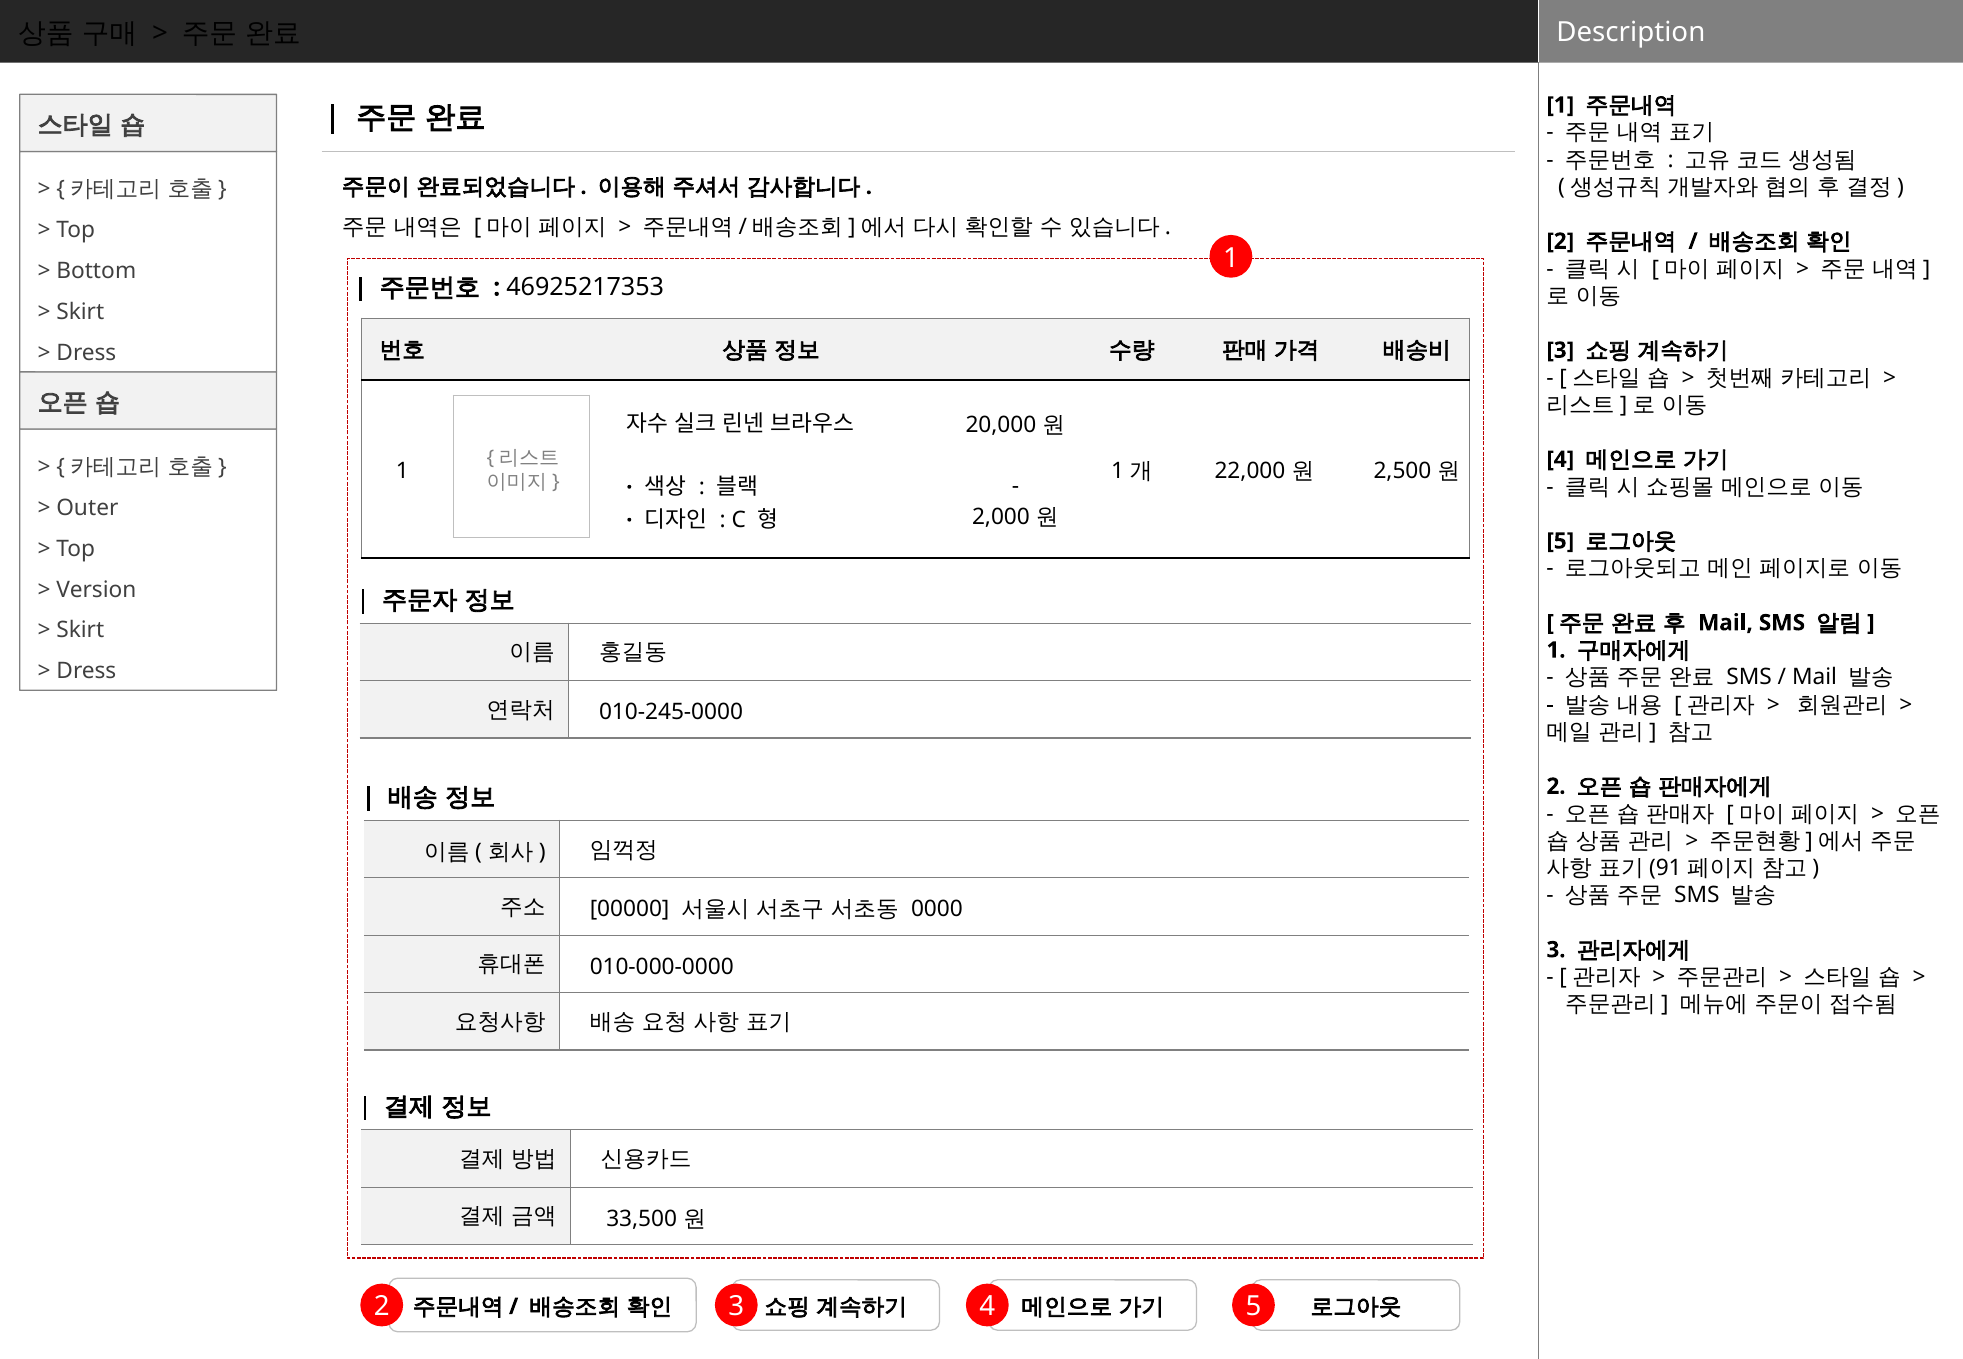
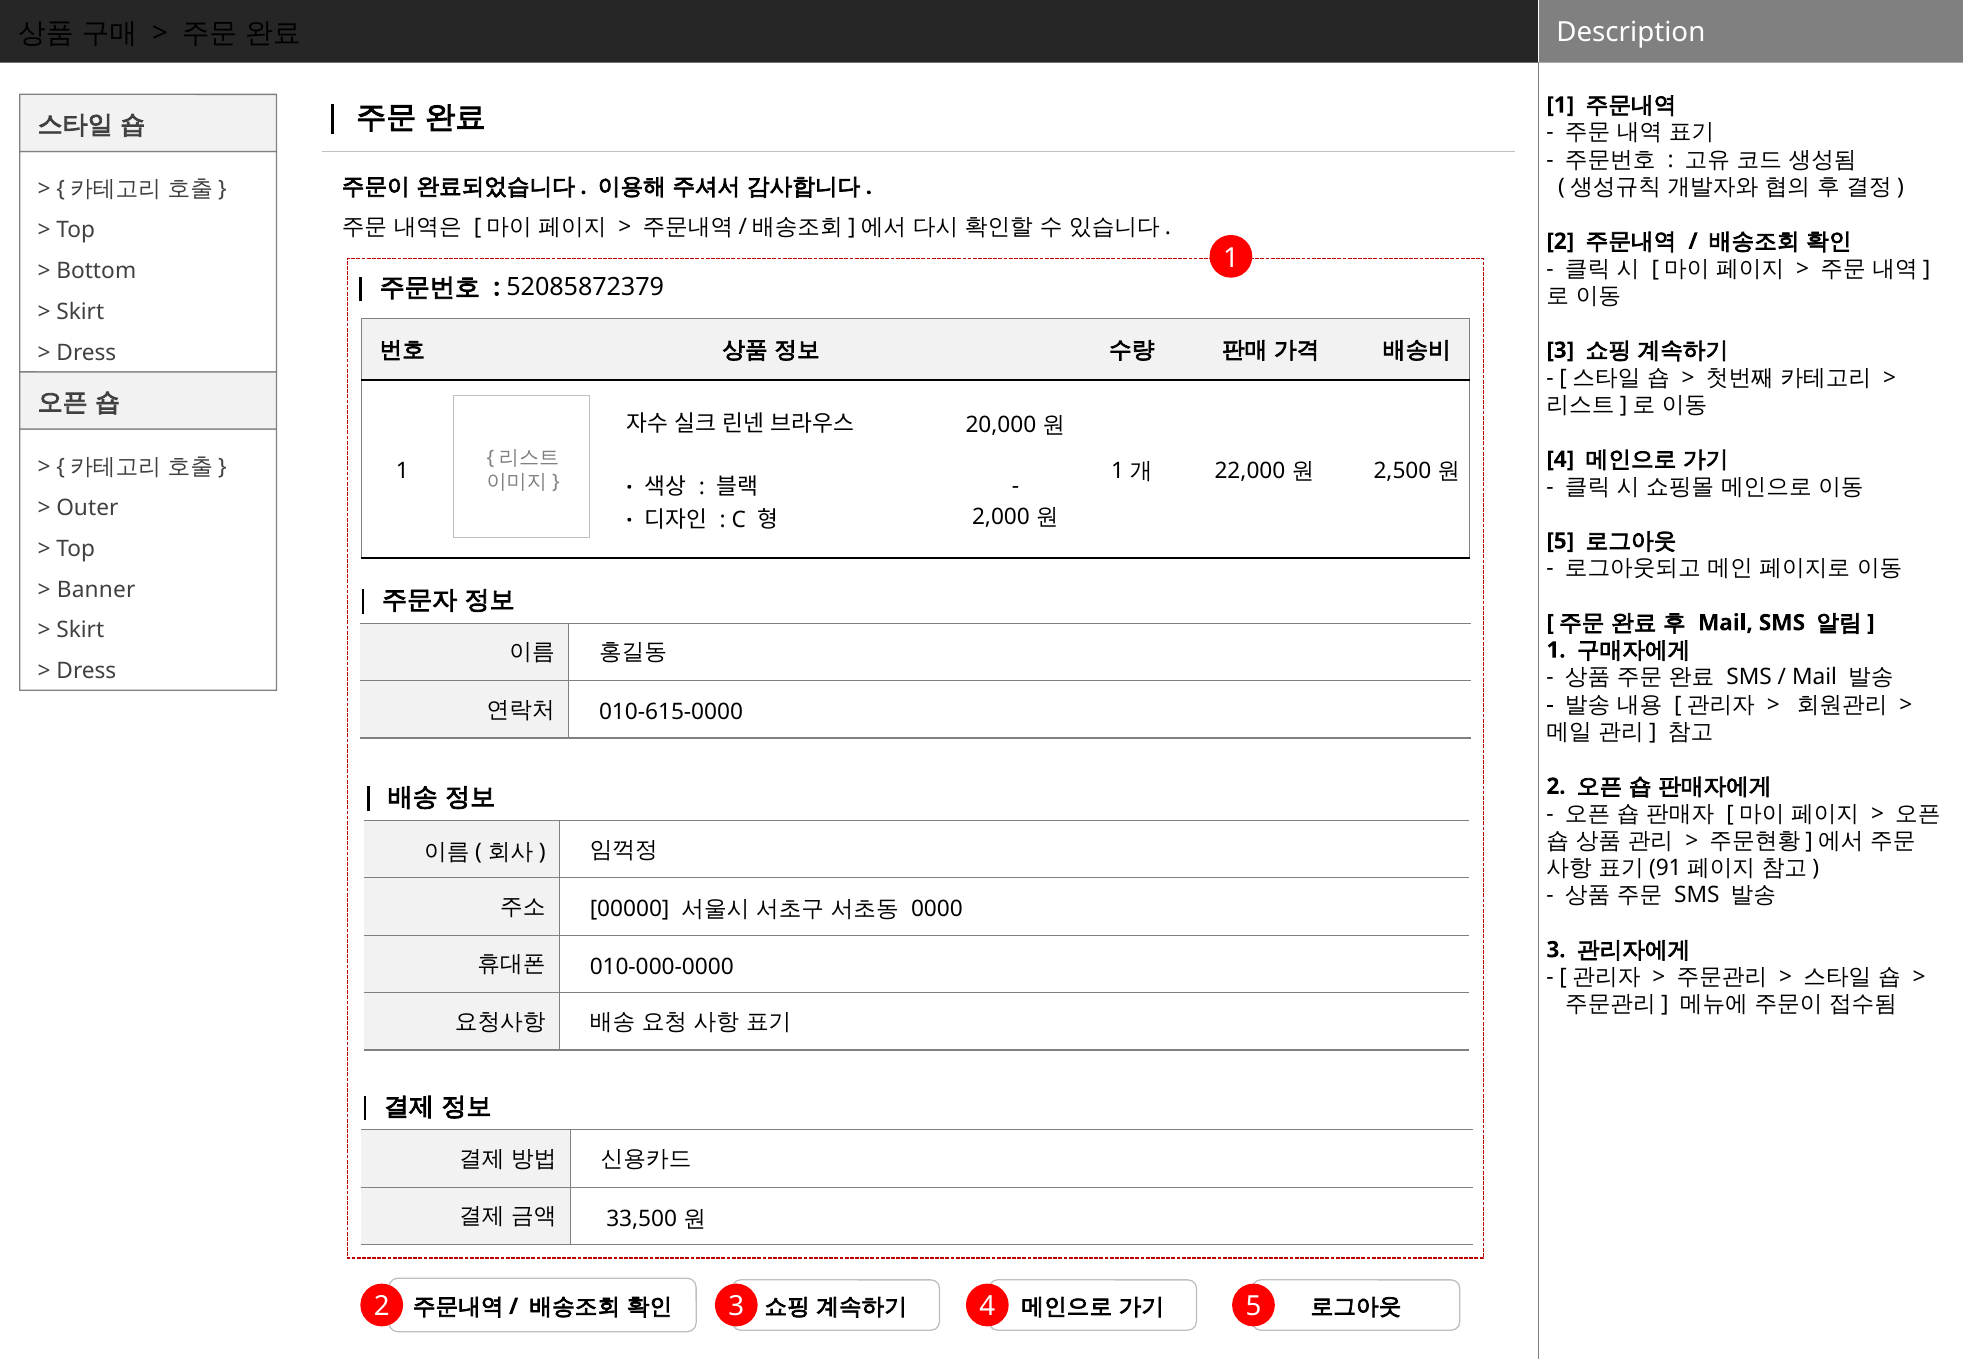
46925217353: 46925217353 -> 52085872379
Version: Version -> Banner
010-245-0000: 010-245-0000 -> 010-615-0000
